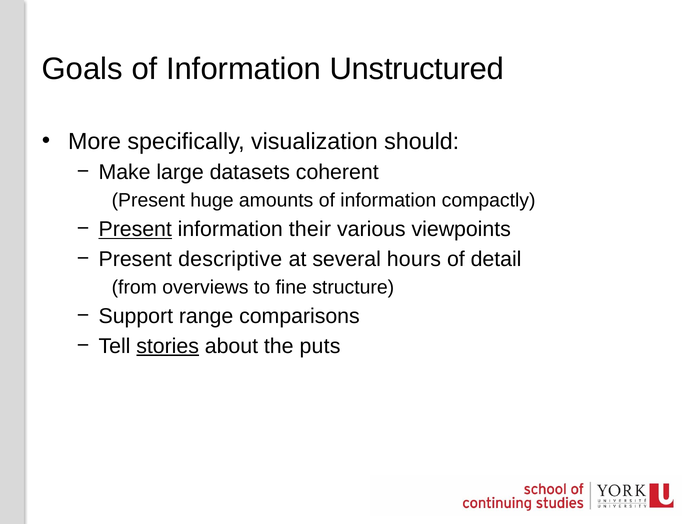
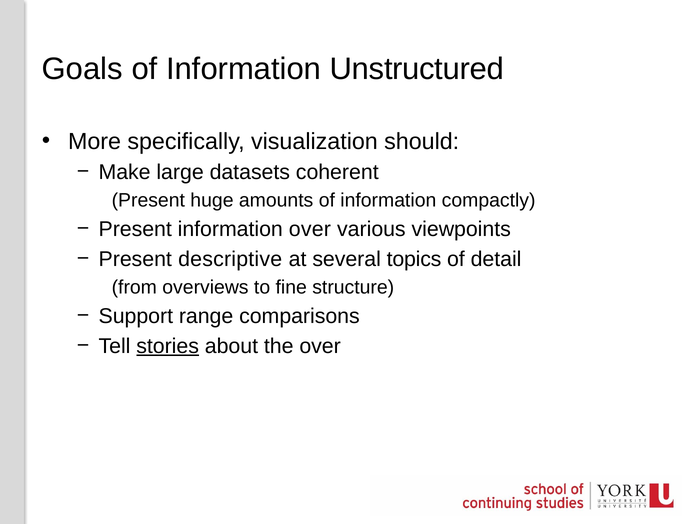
Present at (135, 229) underline: present -> none
information their: their -> over
hours: hours -> topics
the puts: puts -> over
